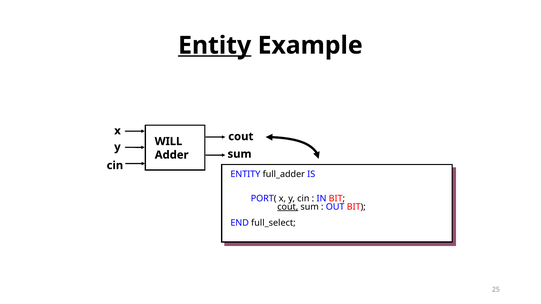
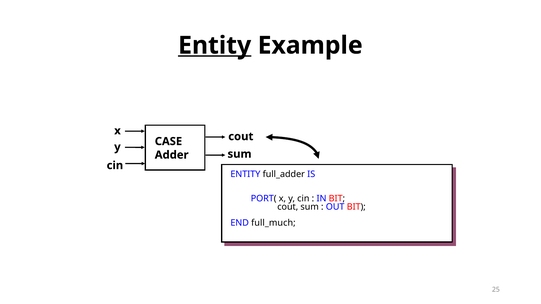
WILL: WILL -> CASE
cout at (288, 207) underline: present -> none
full_select: full_select -> full_much
